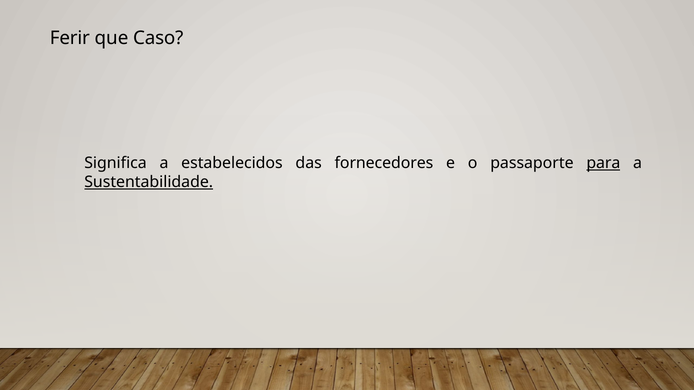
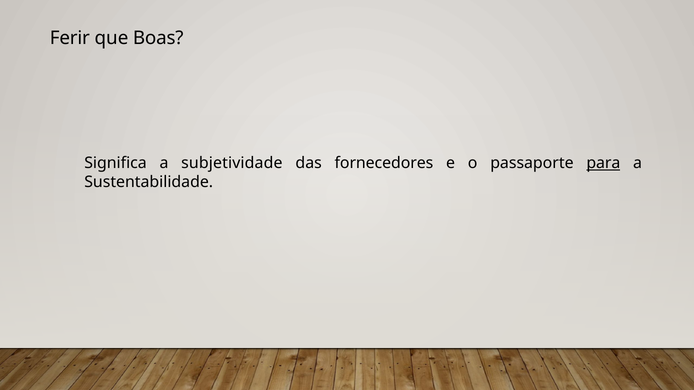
Caso: Caso -> Boas
estabelecidos: estabelecidos -> subjetividade
Sustentabilidade underline: present -> none
